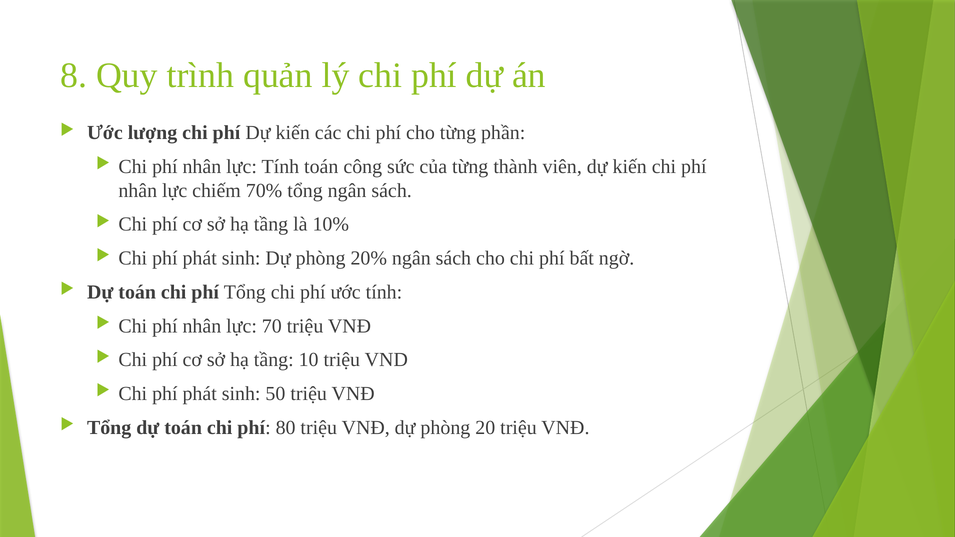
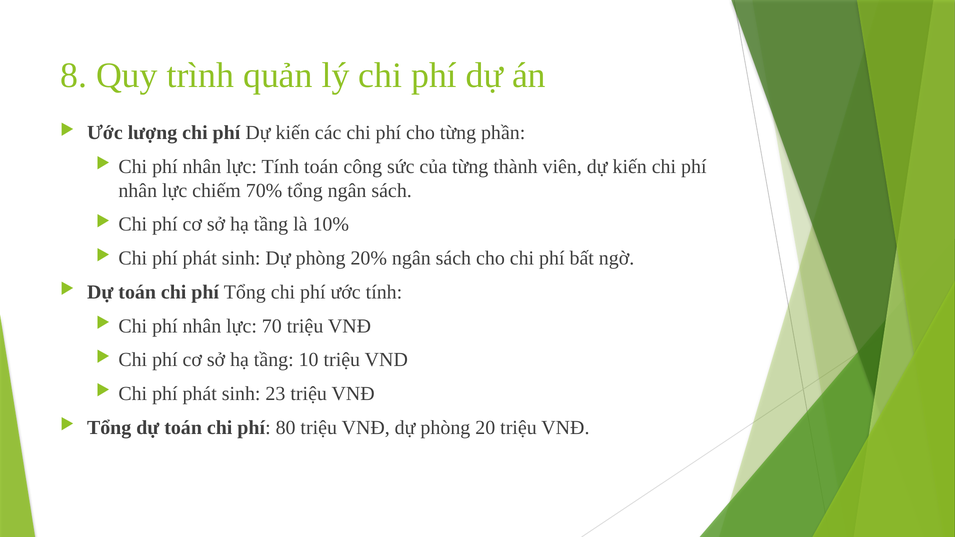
50: 50 -> 23
